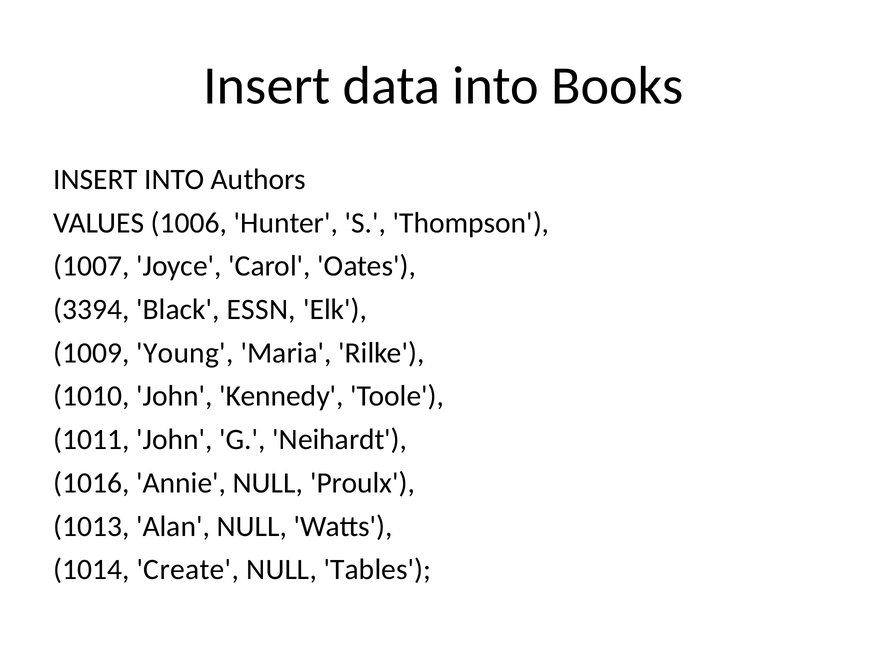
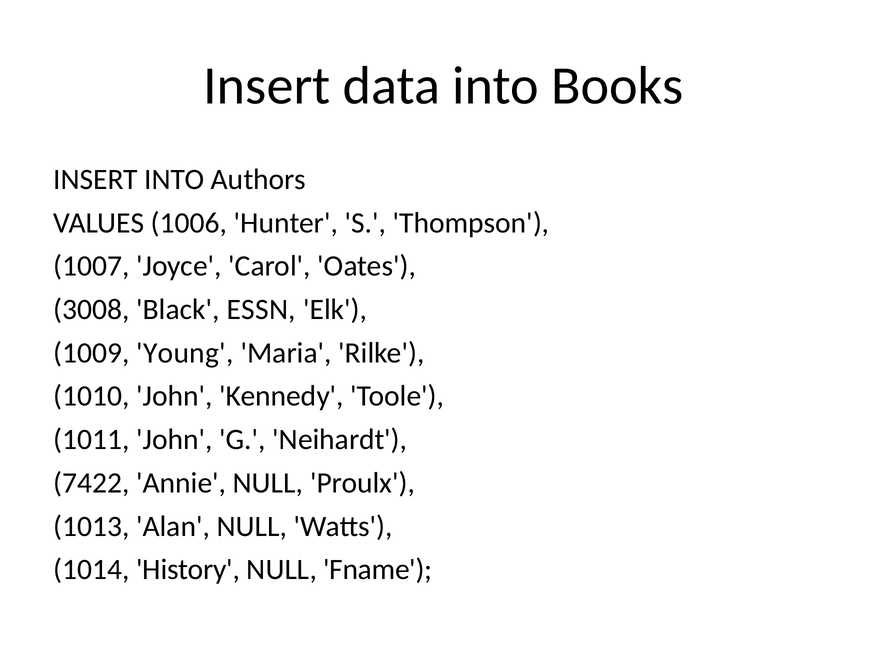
3394: 3394 -> 3008
1016: 1016 -> 7422
Create: Create -> History
Tables: Tables -> Fname
